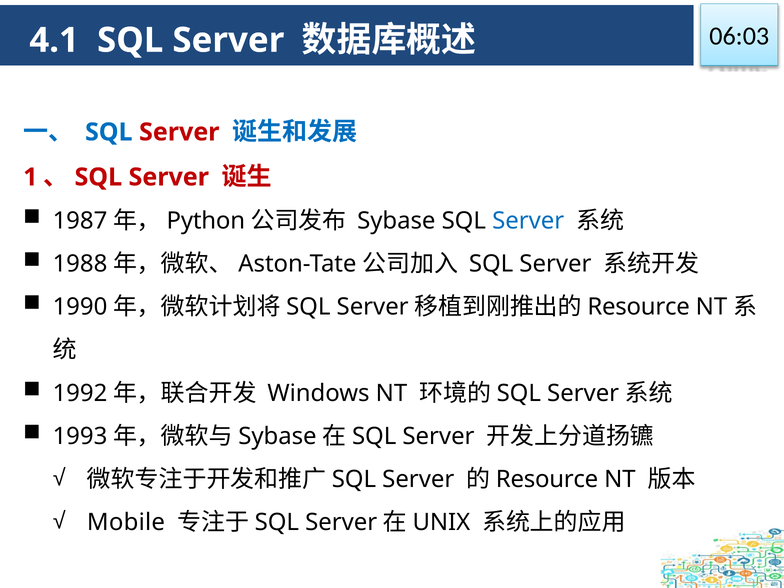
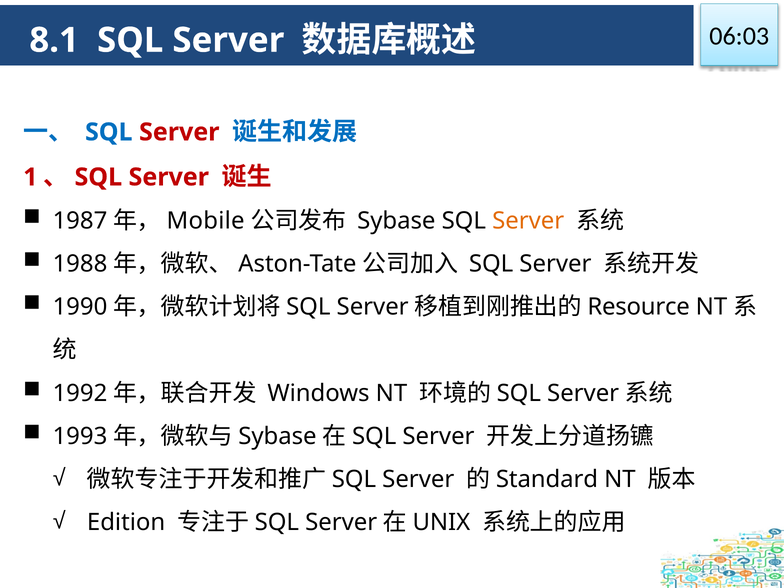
4.1: 4.1 -> 8.1
Python: Python -> Mobile
Server at (528, 221) colour: blue -> orange
Resource at (547, 479): Resource -> Standard
Mobile: Mobile -> Edition
